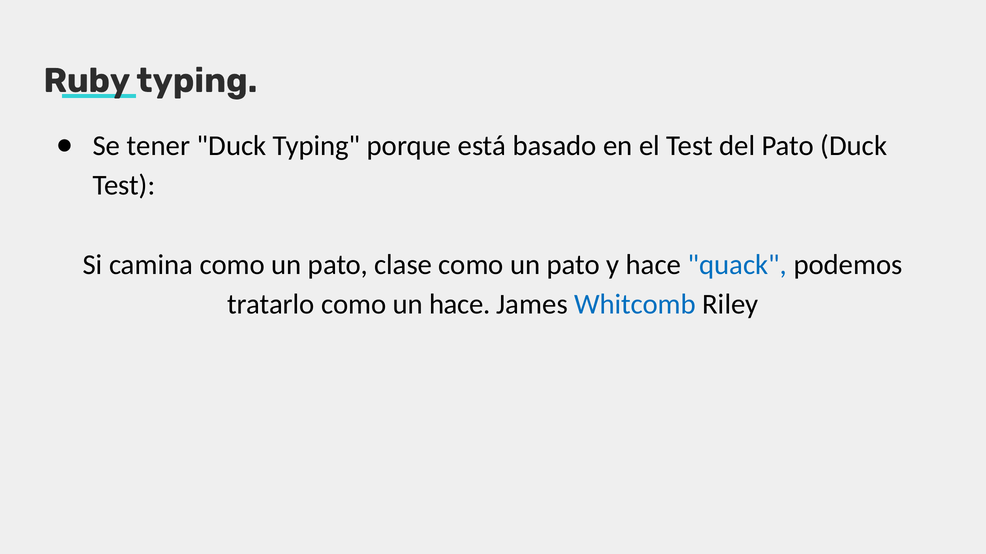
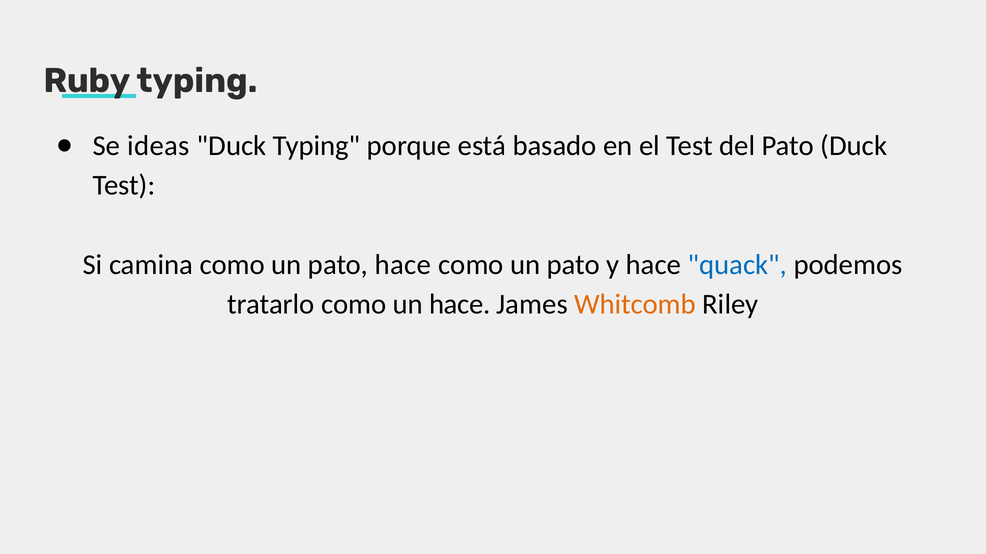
tener: tener -> ideas
pato clase: clase -> hace
Whitcomb colour: blue -> orange
